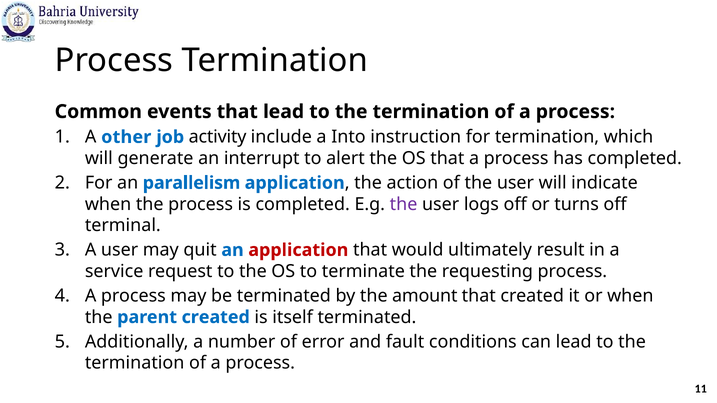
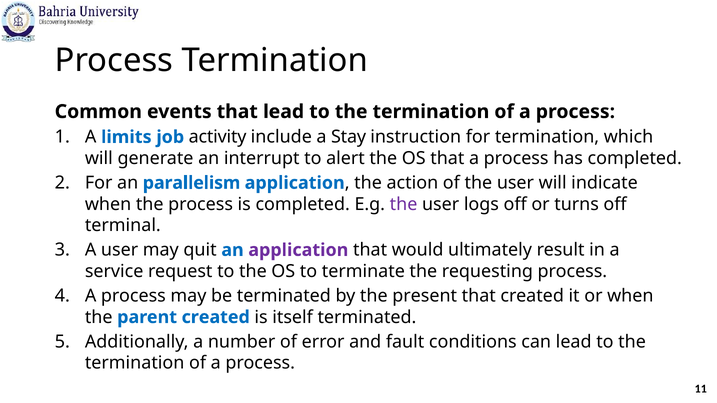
other: other -> limits
Into: Into -> Stay
application at (298, 250) colour: red -> purple
amount: amount -> present
